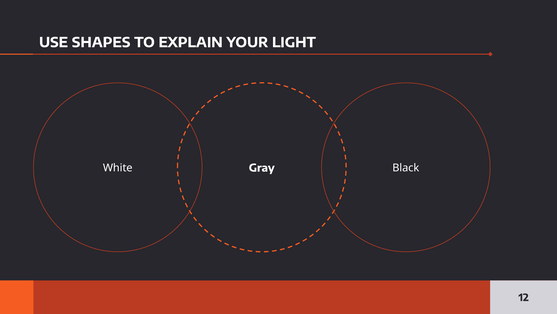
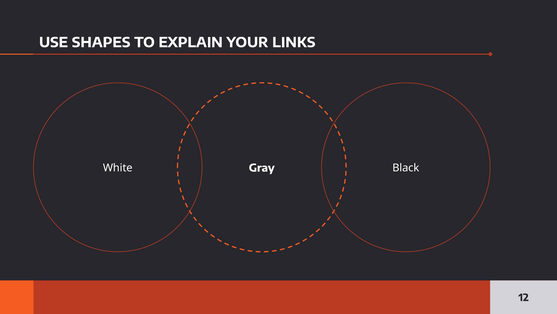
LIGHT: LIGHT -> LINKS
